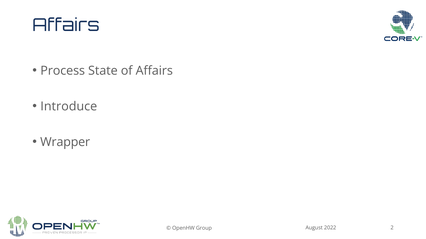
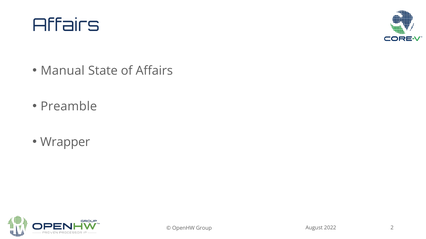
Process: Process -> Manual
Introduce: Introduce -> Preamble
